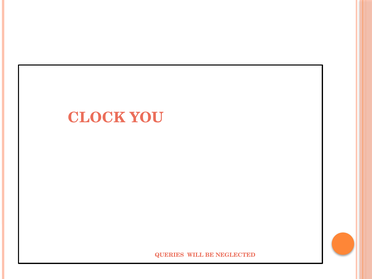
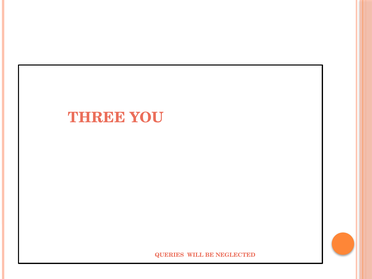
CLOCK: CLOCK -> THREE
